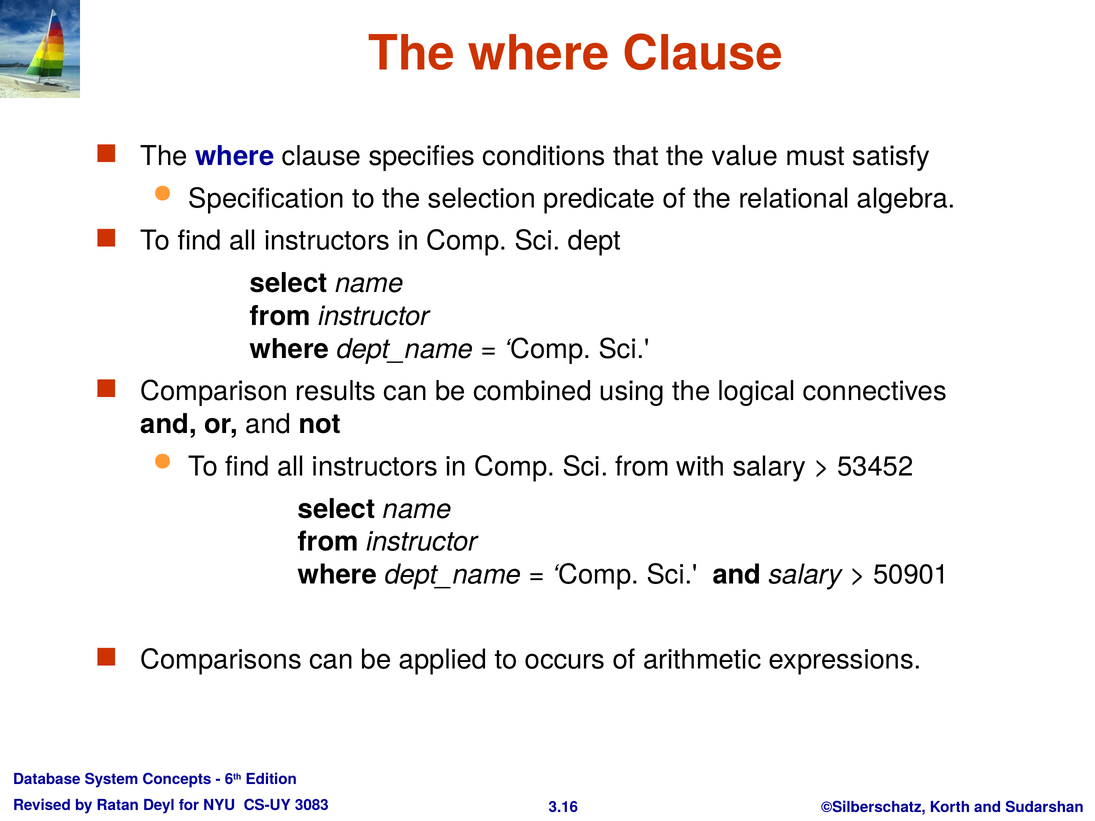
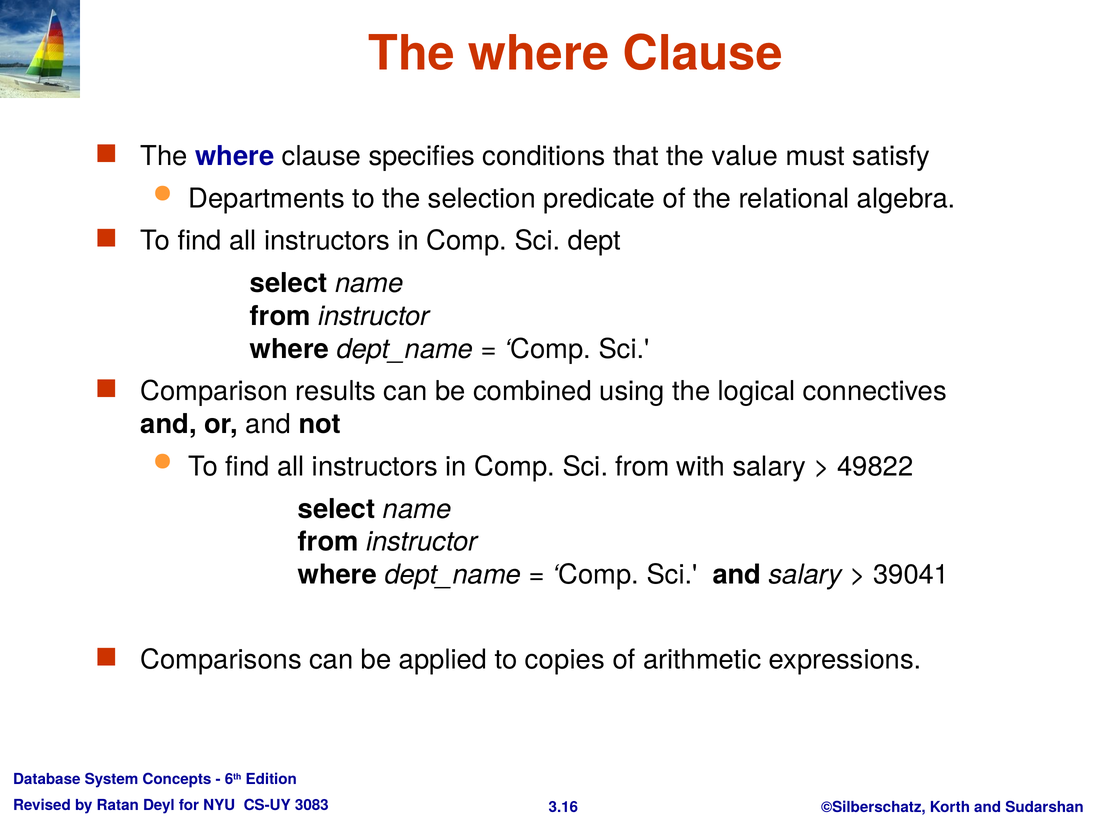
Specification: Specification -> Departments
53452: 53452 -> 49822
50901: 50901 -> 39041
occurs: occurs -> copies
